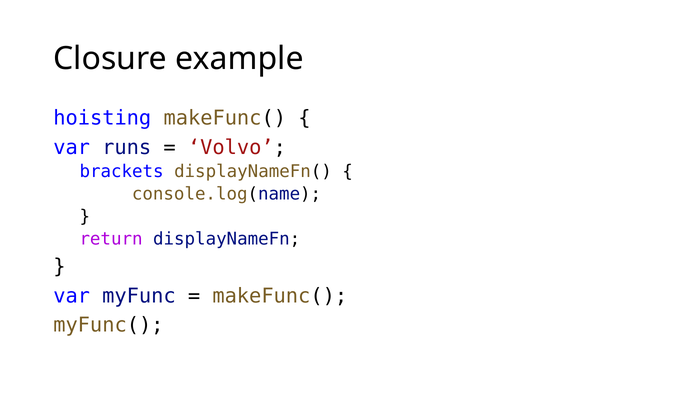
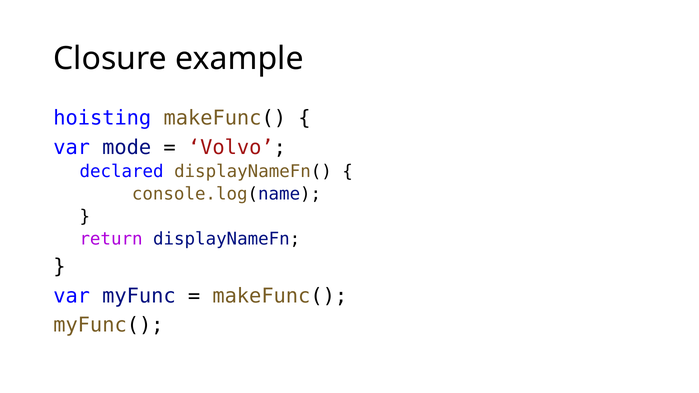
runs: runs -> mode
brackets: brackets -> declared
